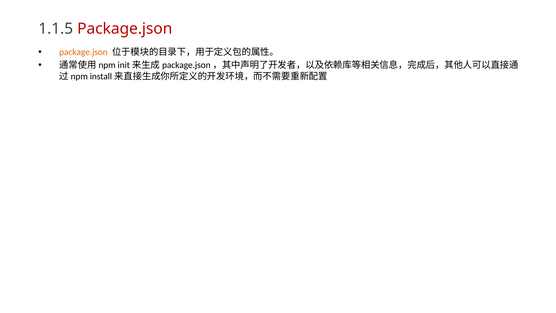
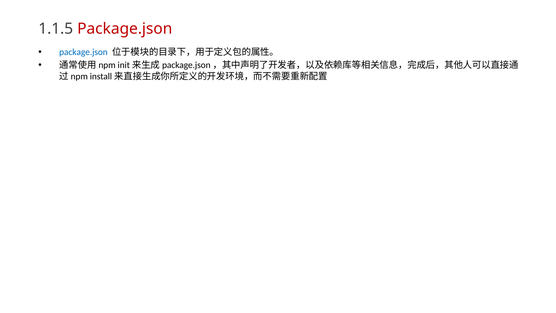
package.json at (83, 52) colour: orange -> blue
